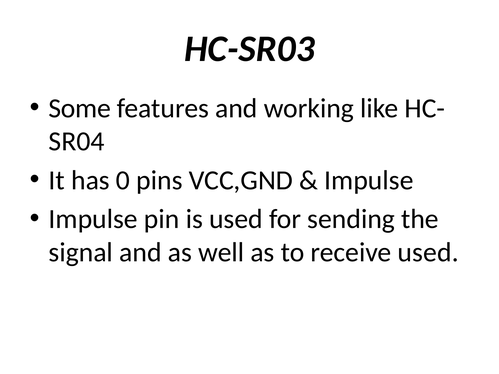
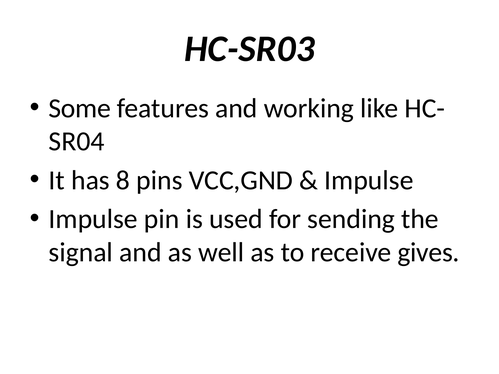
0: 0 -> 8
receive used: used -> gives
